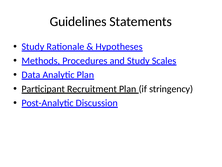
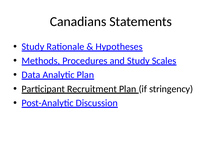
Guidelines: Guidelines -> Canadians
